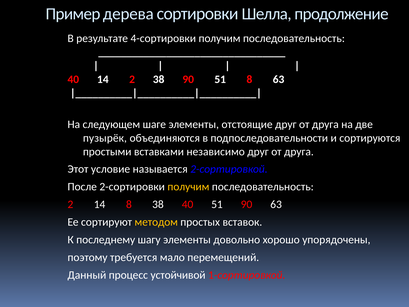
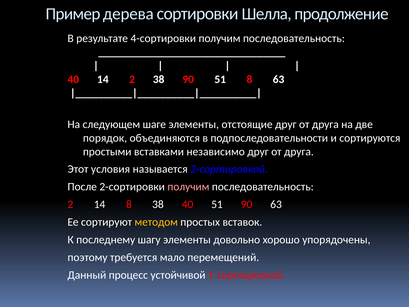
пузырёк: пузырёк -> порядок
условие: условие -> условия
получим at (188, 187) colour: yellow -> pink
